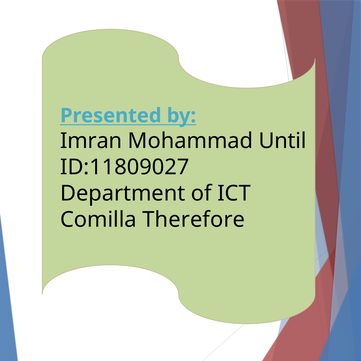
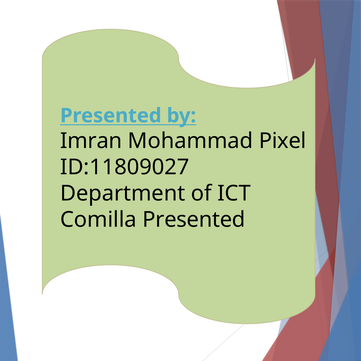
Until: Until -> Pixel
Comilla Therefore: Therefore -> Presented
